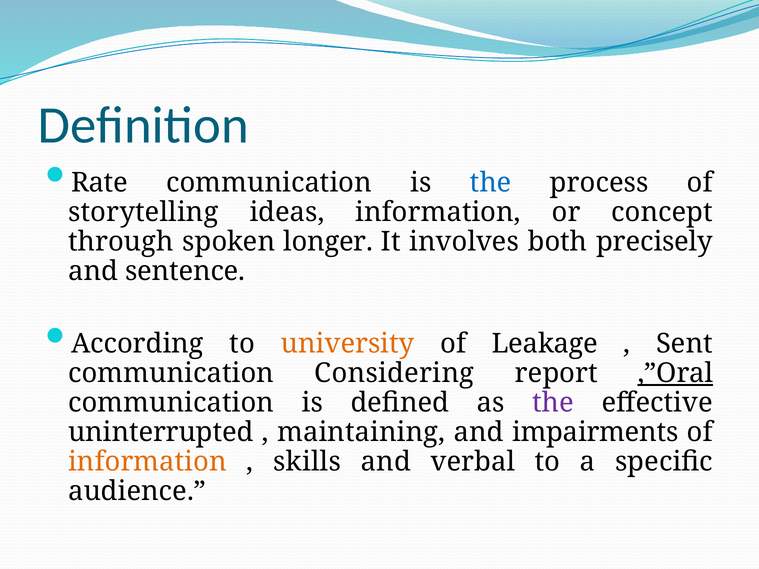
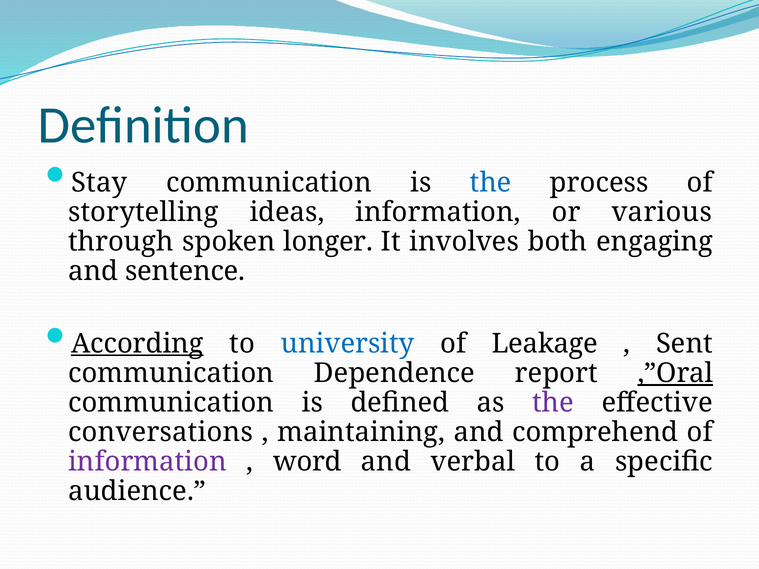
Rate: Rate -> Stay
concept: concept -> various
precisely: precisely -> engaging
According underline: none -> present
university colour: orange -> blue
Considering: Considering -> Dependence
uninterrupted: uninterrupted -> conversations
impairments: impairments -> comprehend
information at (147, 462) colour: orange -> purple
skills: skills -> word
